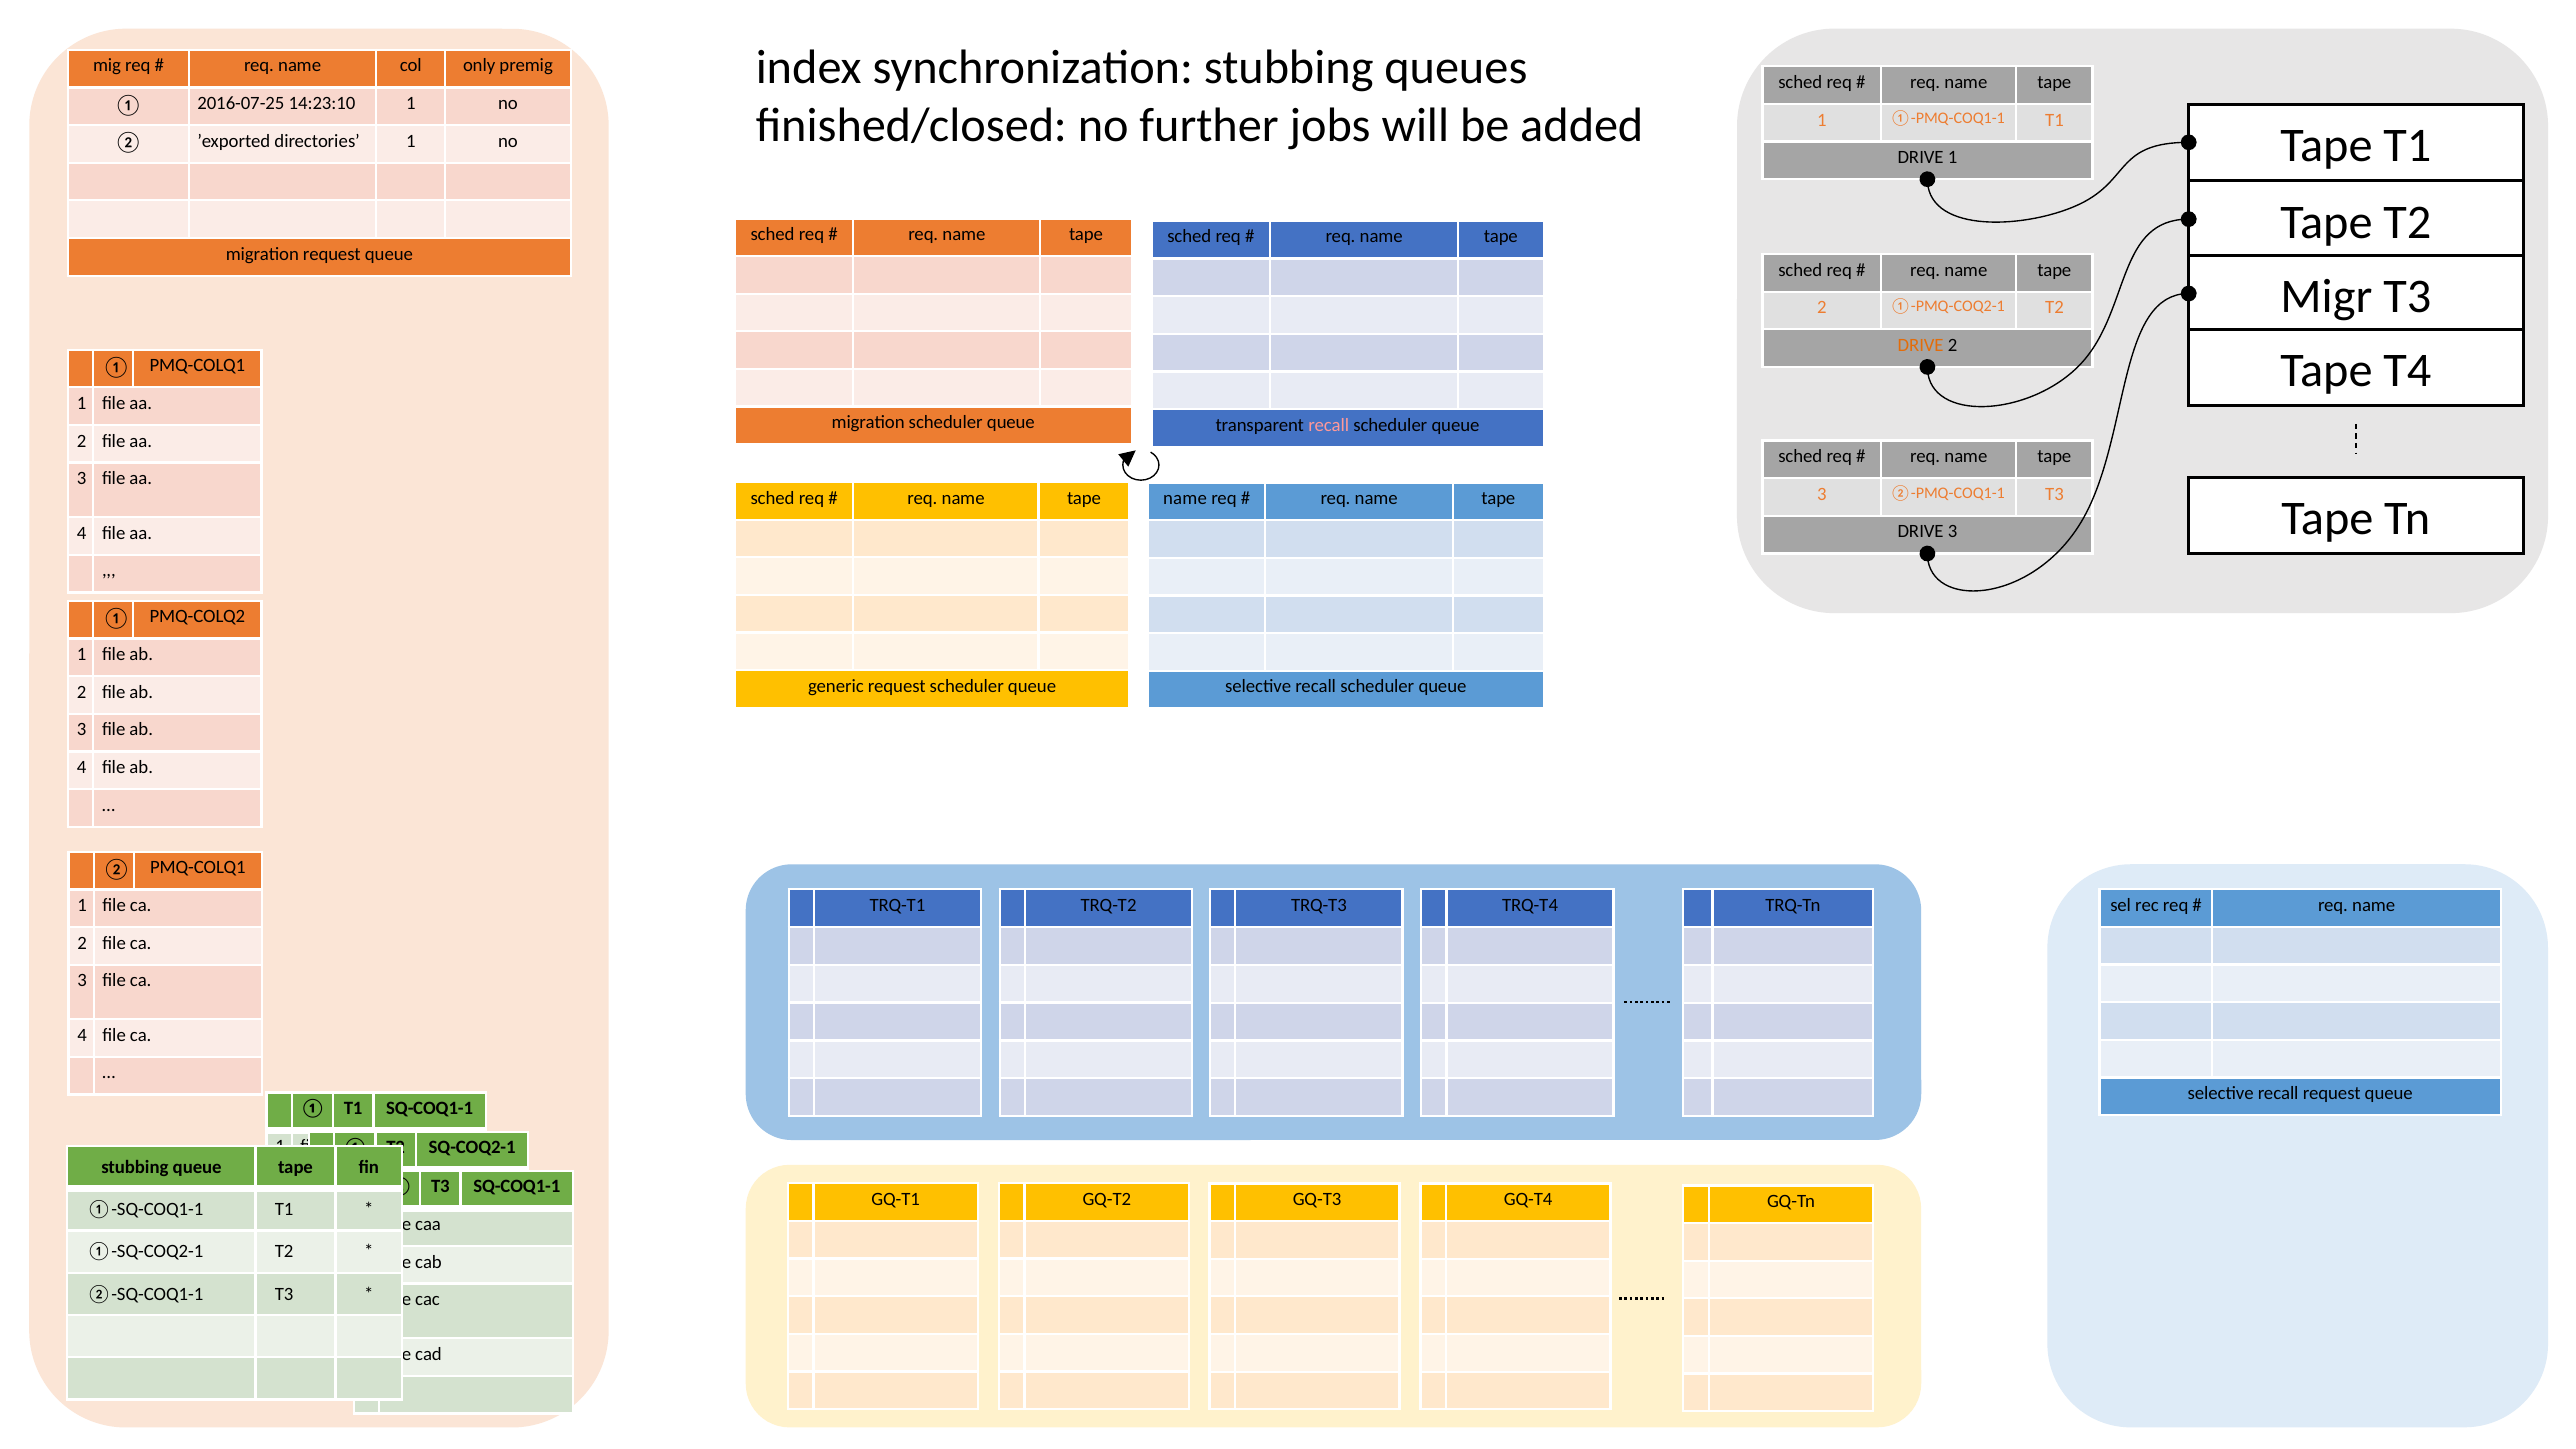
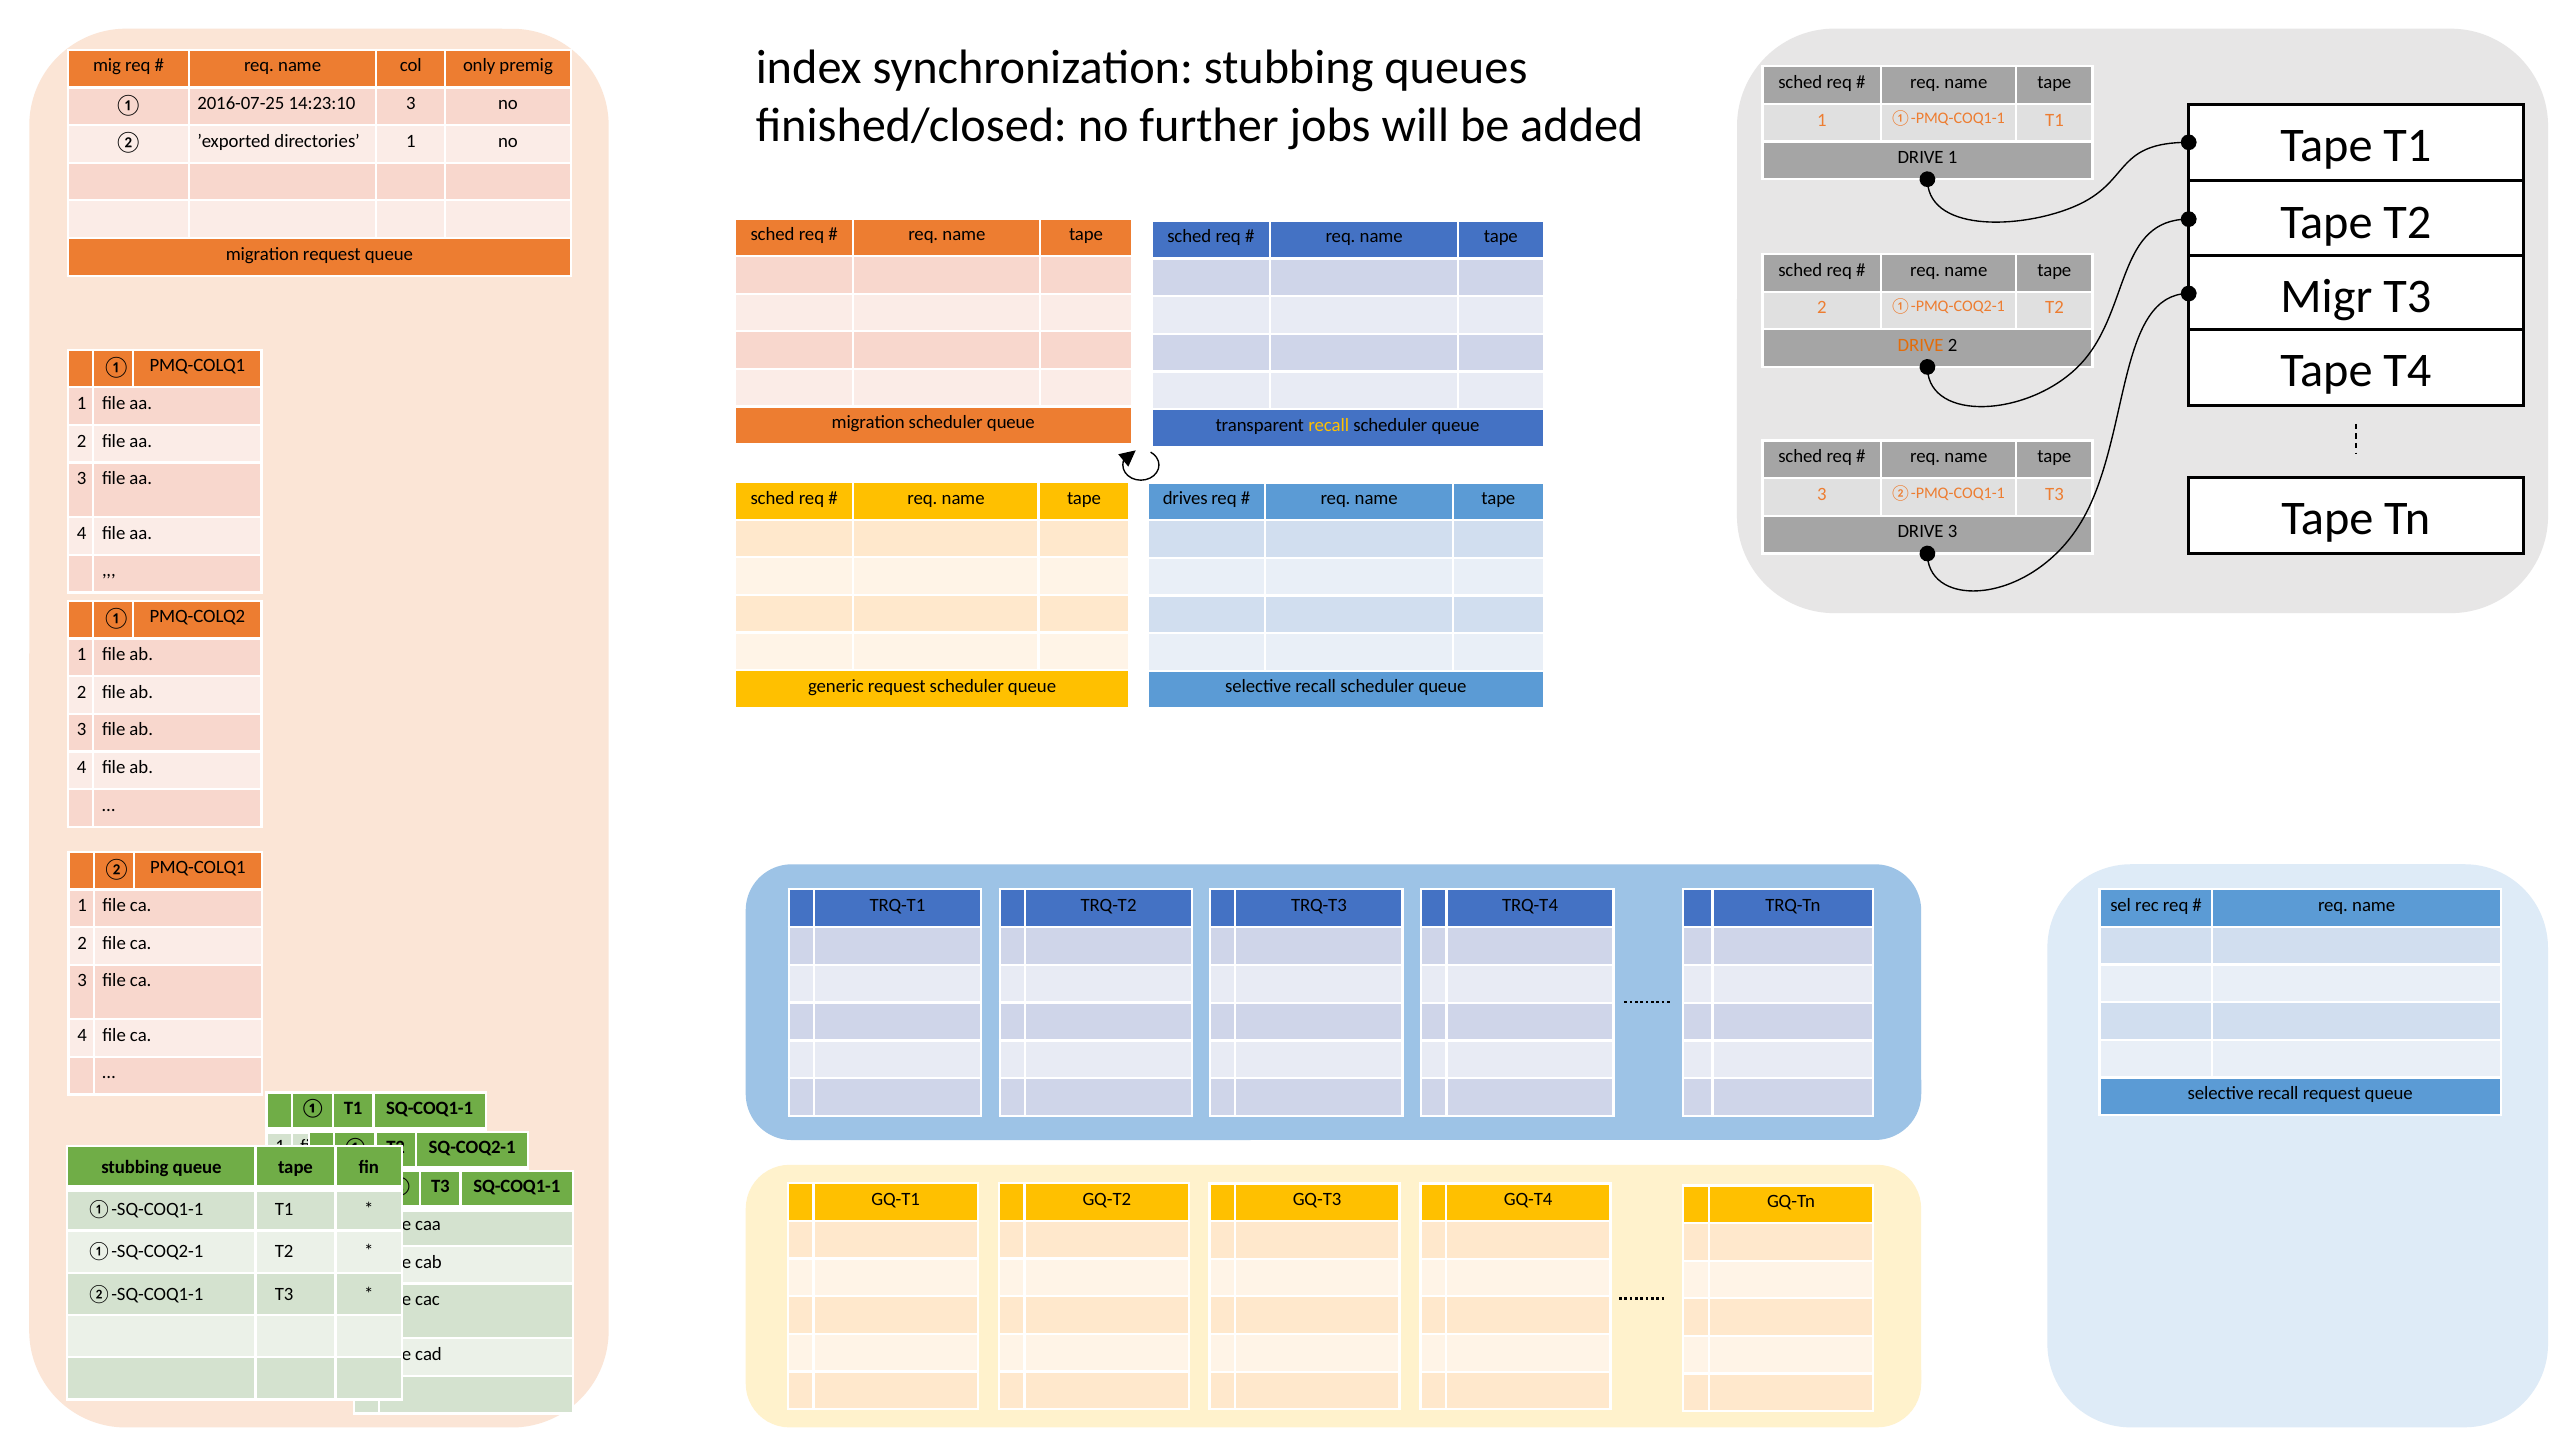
14:23:10 1: 1 -> 3
recall at (1329, 425) colour: pink -> yellow
name at (1185, 498): name -> drives
